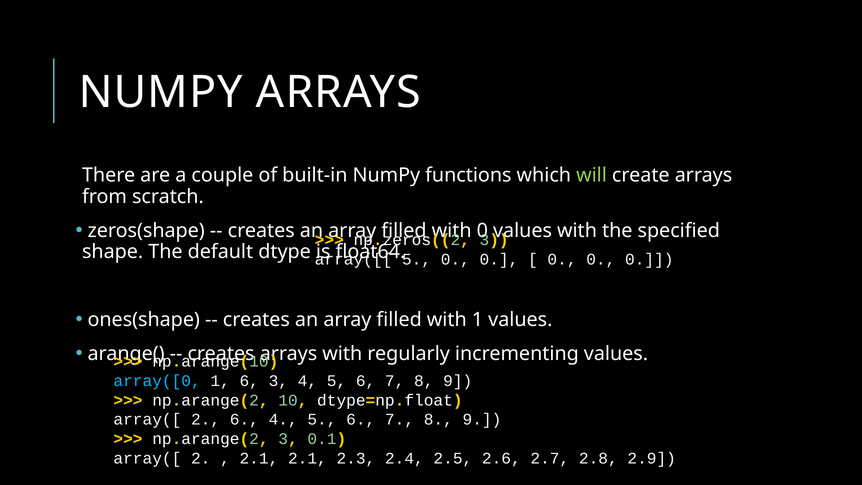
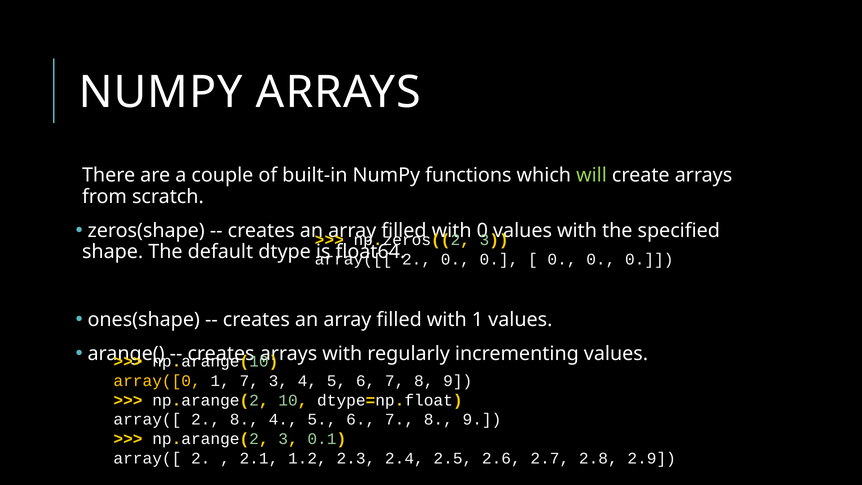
5 at (417, 259): 5 -> 2
array([0 colour: light blue -> yellow
1 6: 6 -> 7
2 6: 6 -> 8
2.1 2.1: 2.1 -> 1.2
